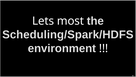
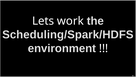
most: most -> work
